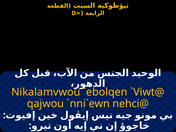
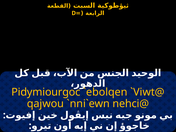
Nikalamvwou: Nikalamvwou -> Pidymiourgoc
